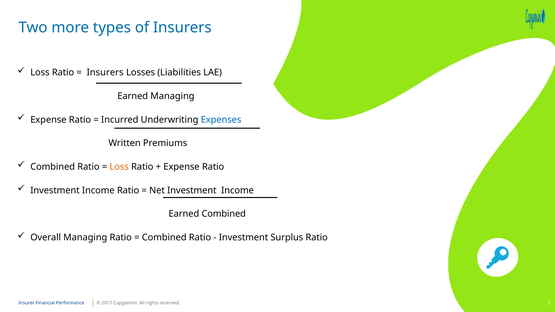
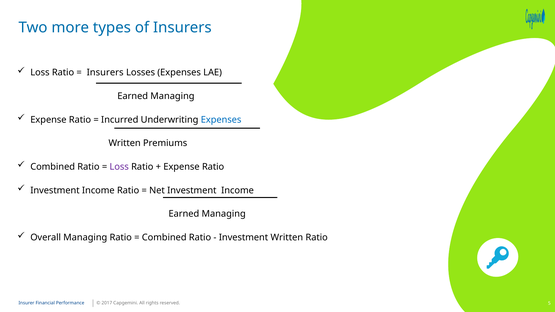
Losses Liabilities: Liabilities -> Expenses
Loss at (119, 167) colour: orange -> purple
Combined at (224, 214): Combined -> Managing
Investment Surplus: Surplus -> Written
